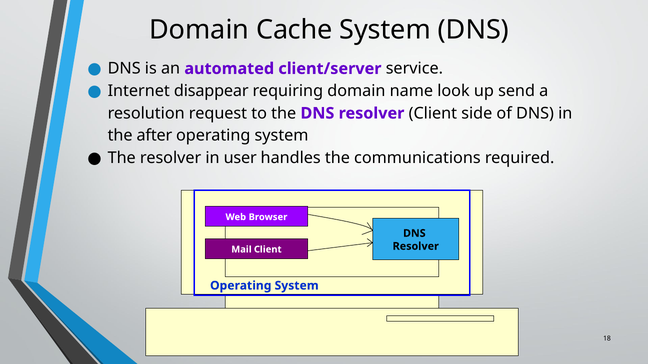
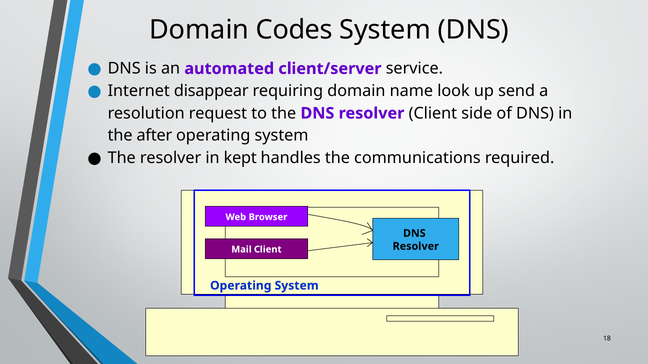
Cache: Cache -> Codes
user: user -> kept
